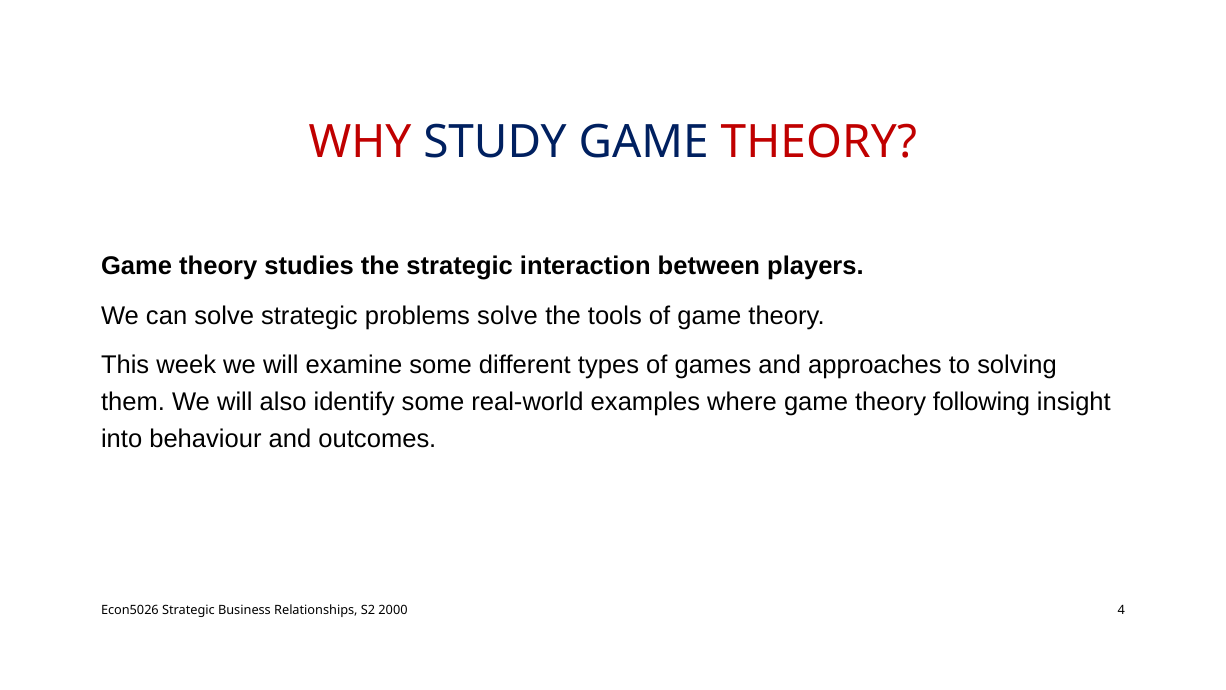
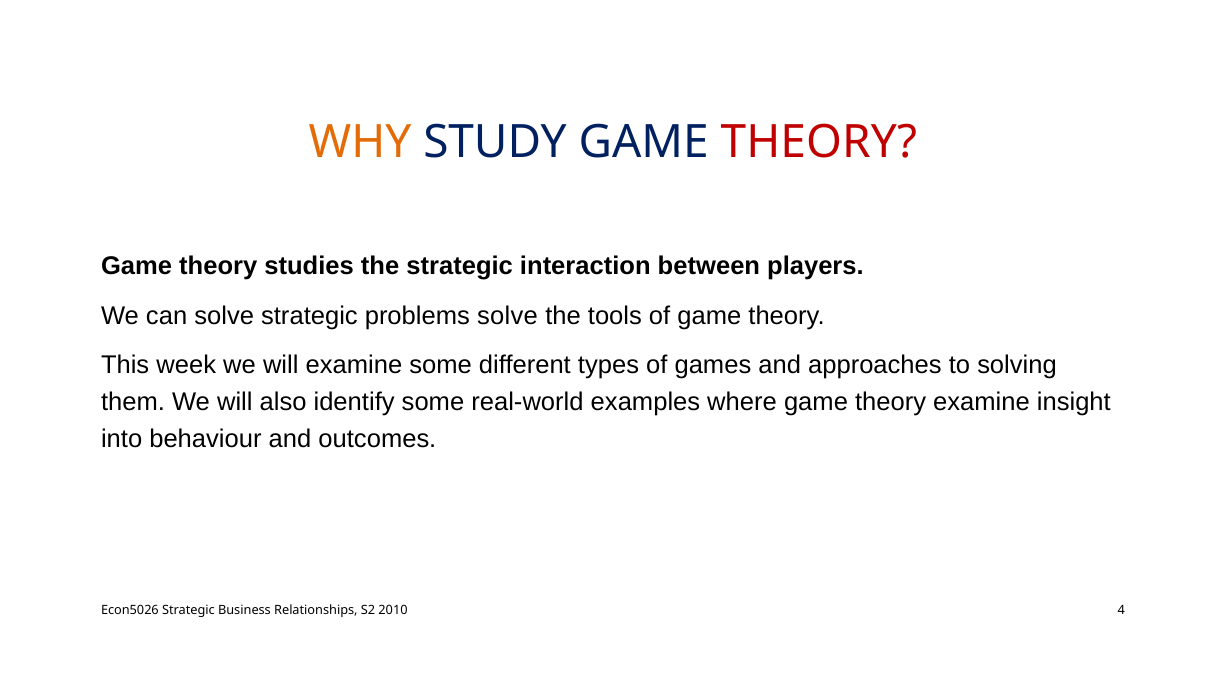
WHY colour: red -> orange
theory following: following -> examine
2000: 2000 -> 2010
